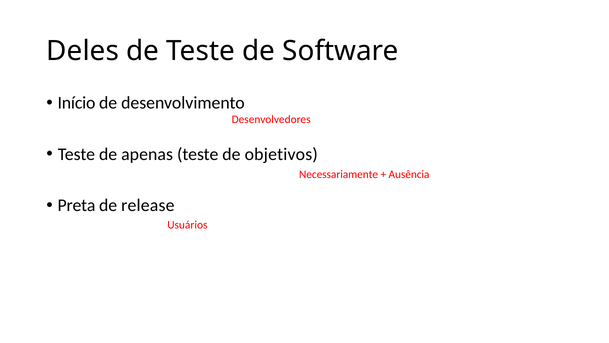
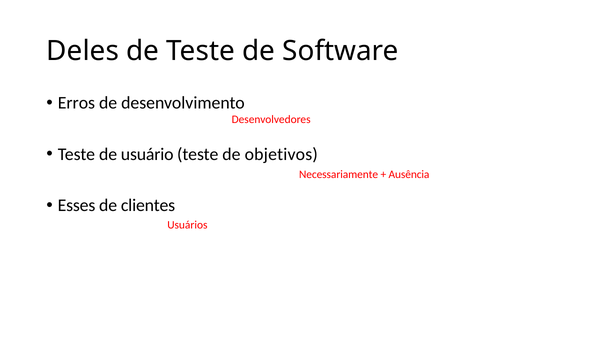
Início: Início -> Erros
apenas: apenas -> usuário
Preta: Preta -> Esses
release: release -> clientes
